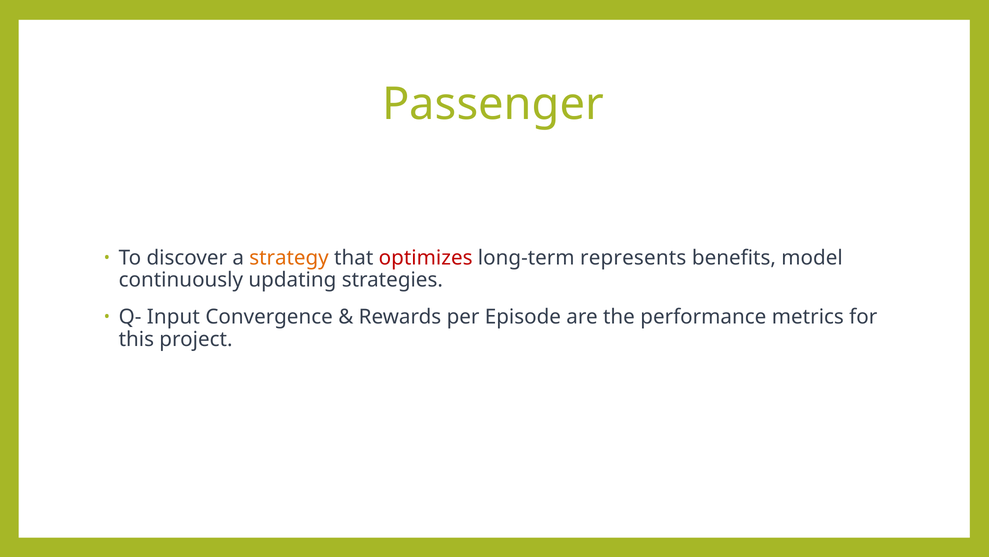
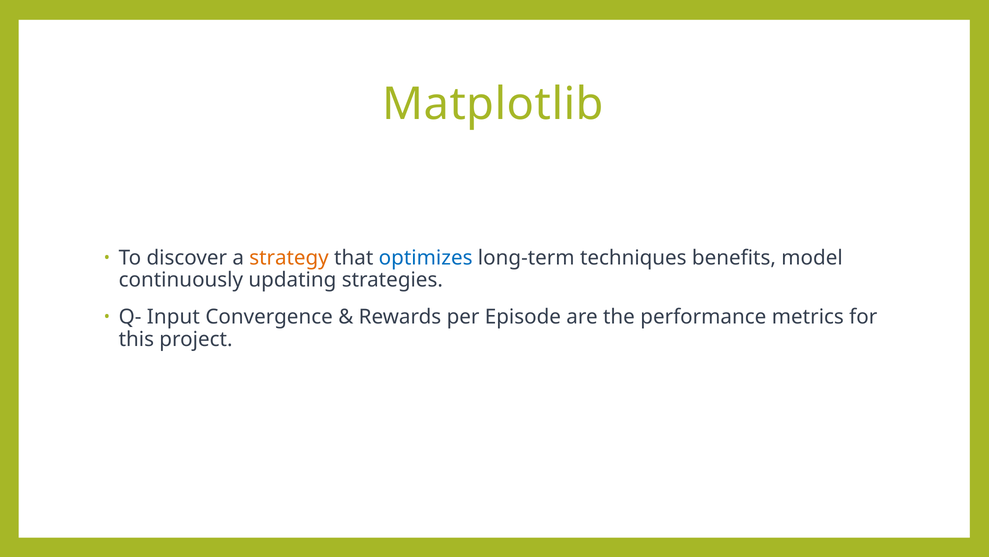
Passenger: Passenger -> Matplotlib
optimizes colour: red -> blue
represents: represents -> techniques
